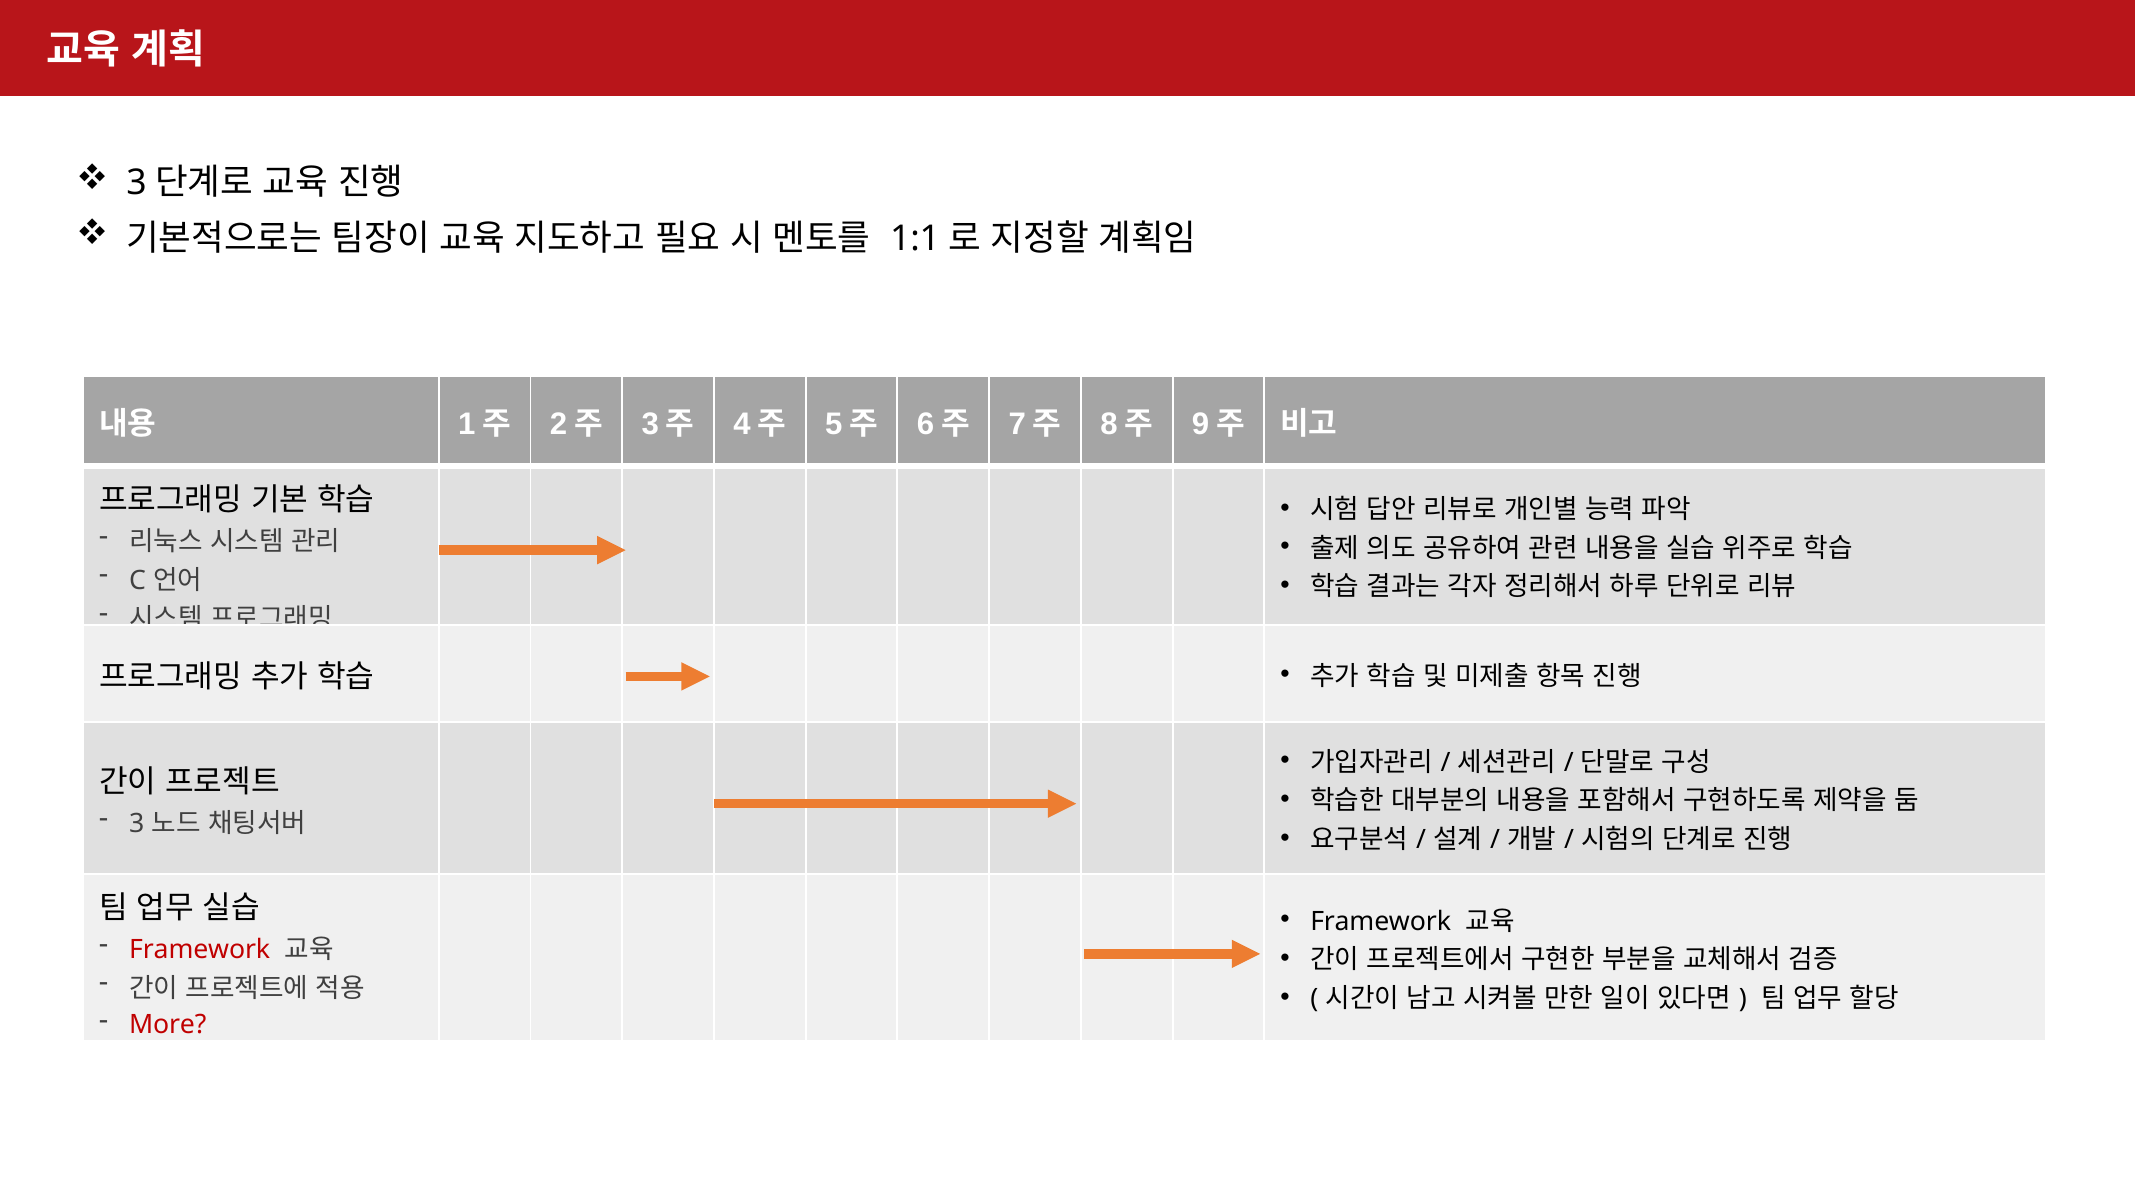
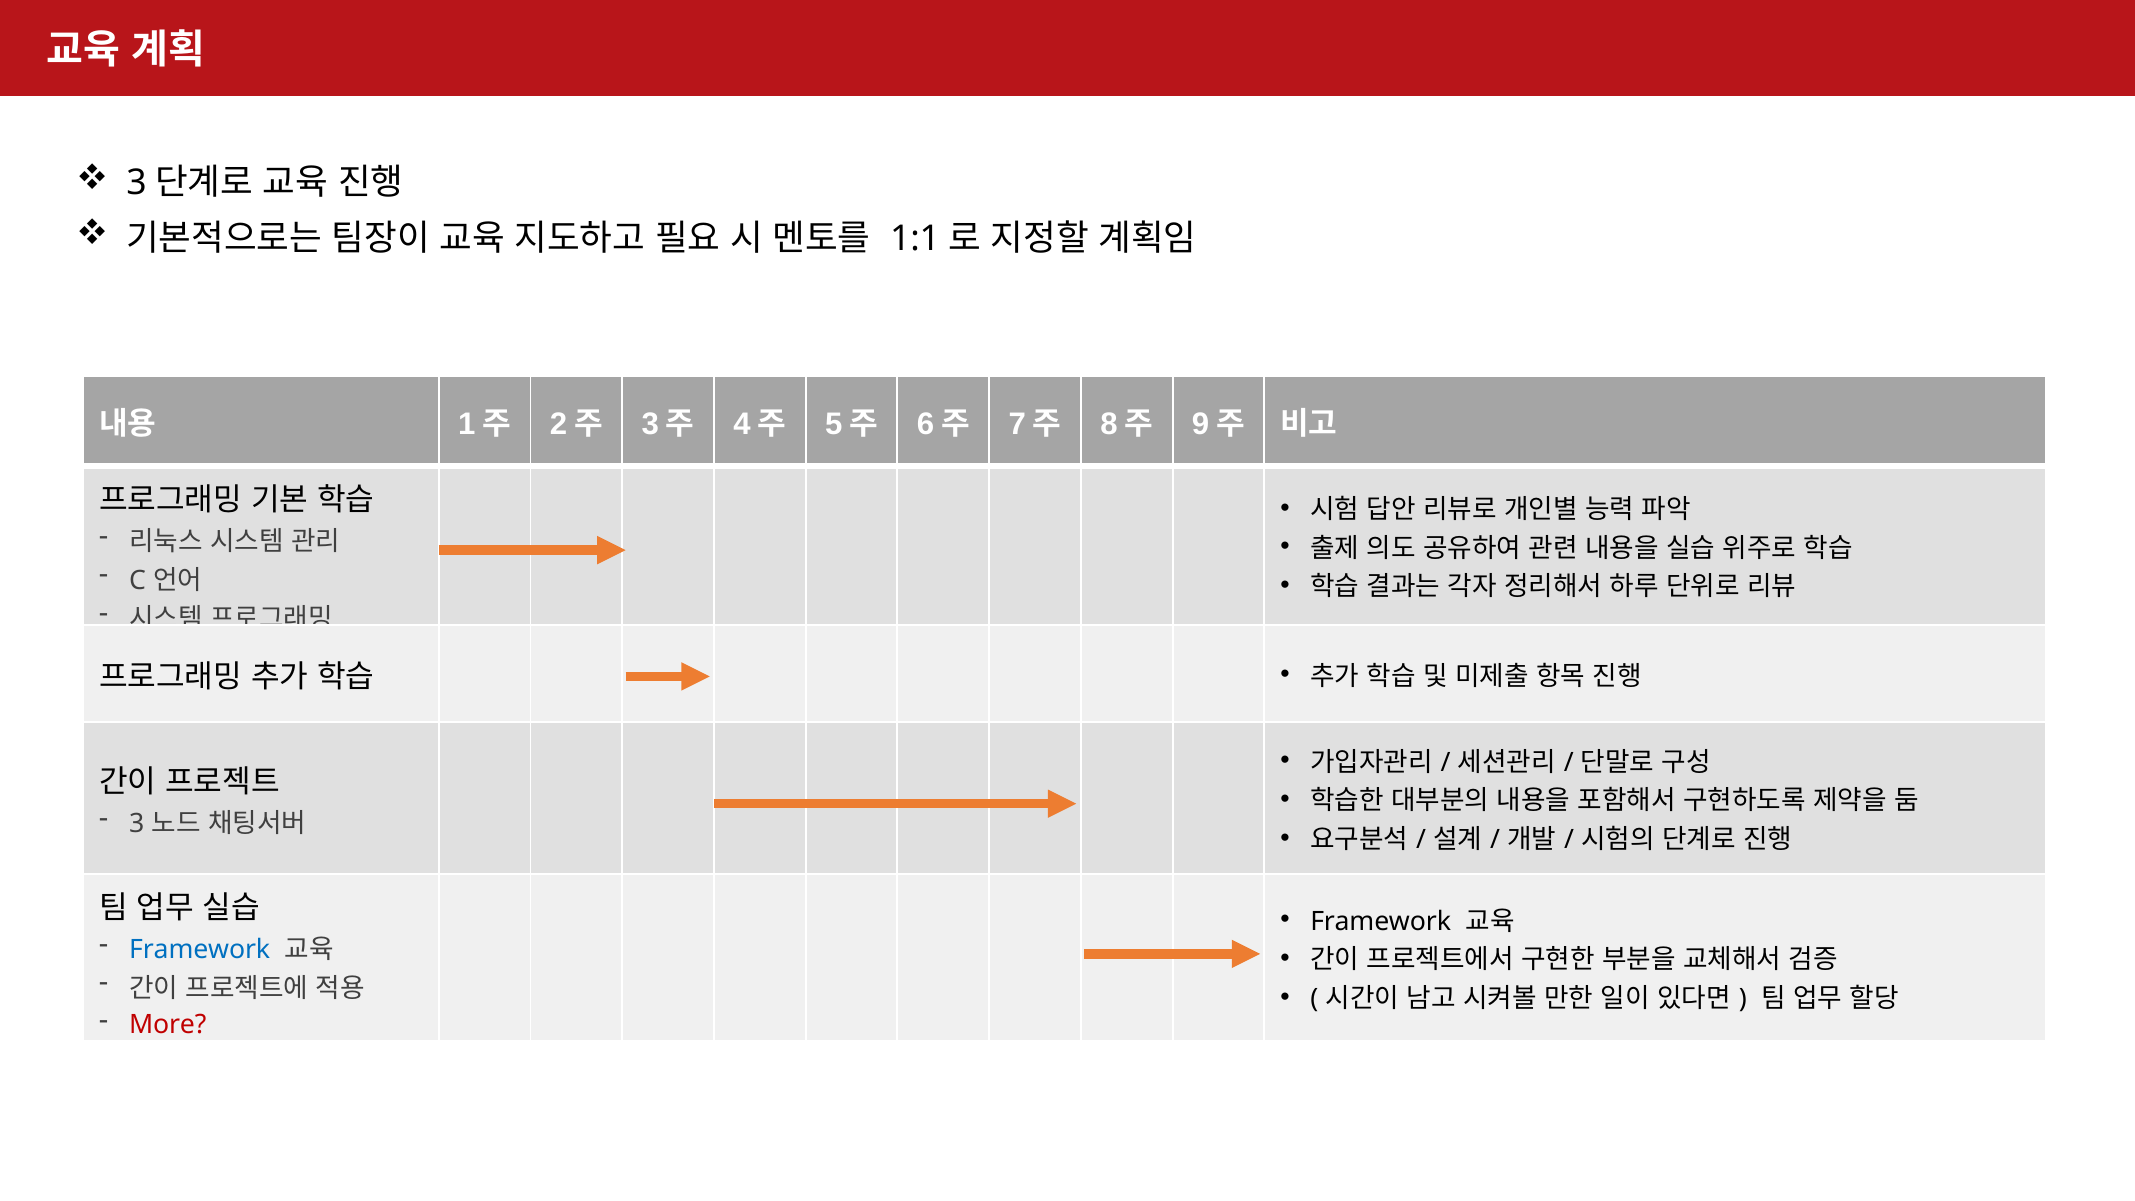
Framework at (200, 950) colour: red -> blue
